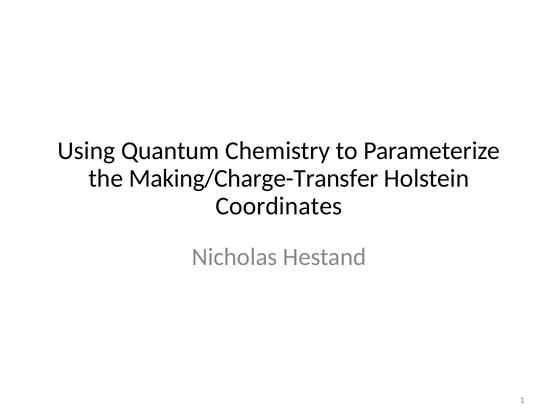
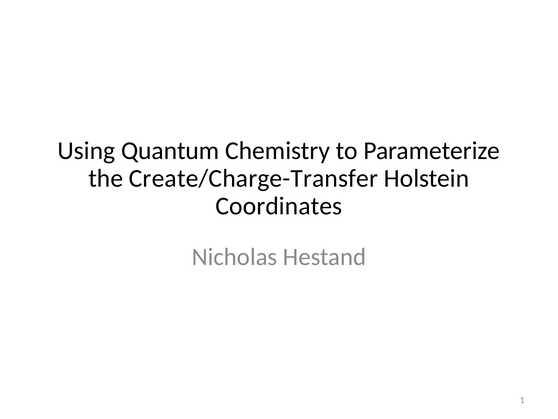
Making/Charge-Transfer: Making/Charge-Transfer -> Create/Charge-Transfer
